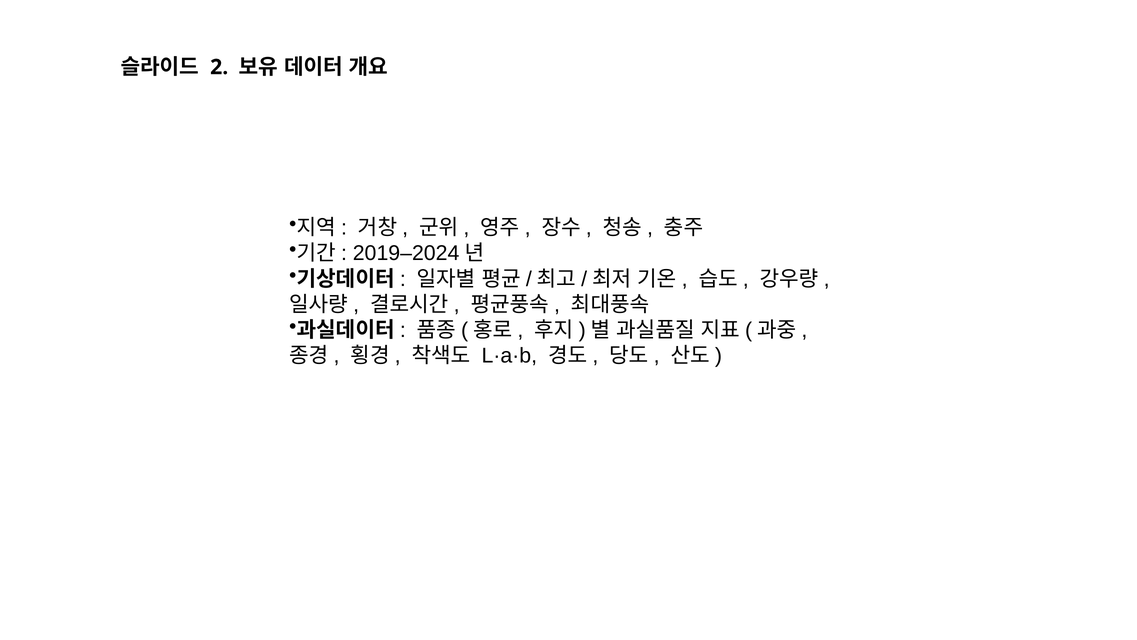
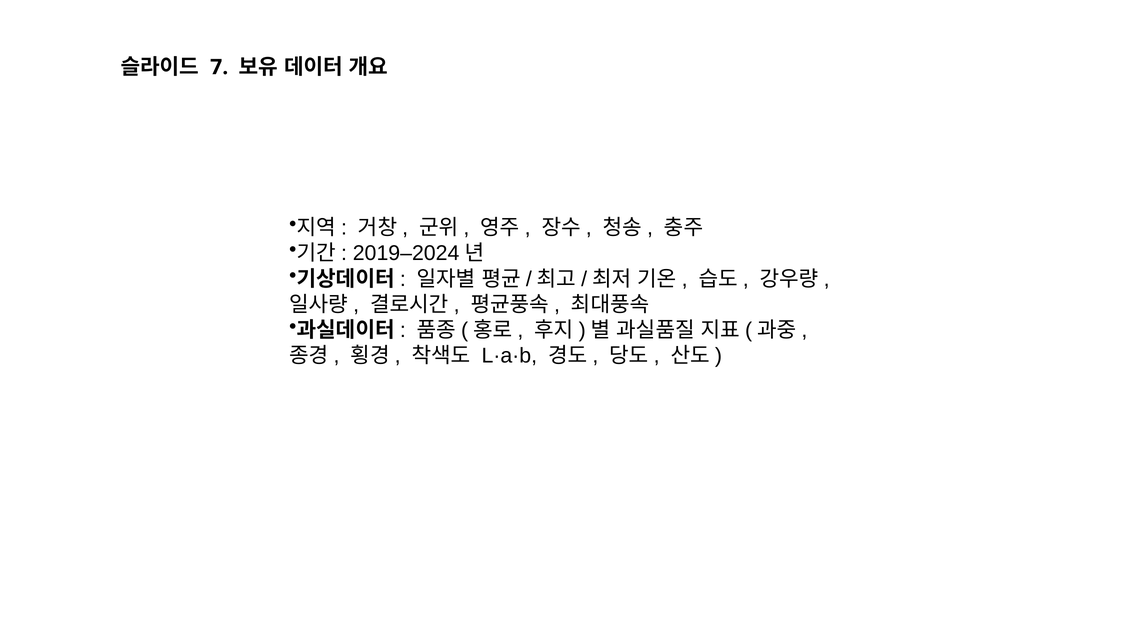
2: 2 -> 7
